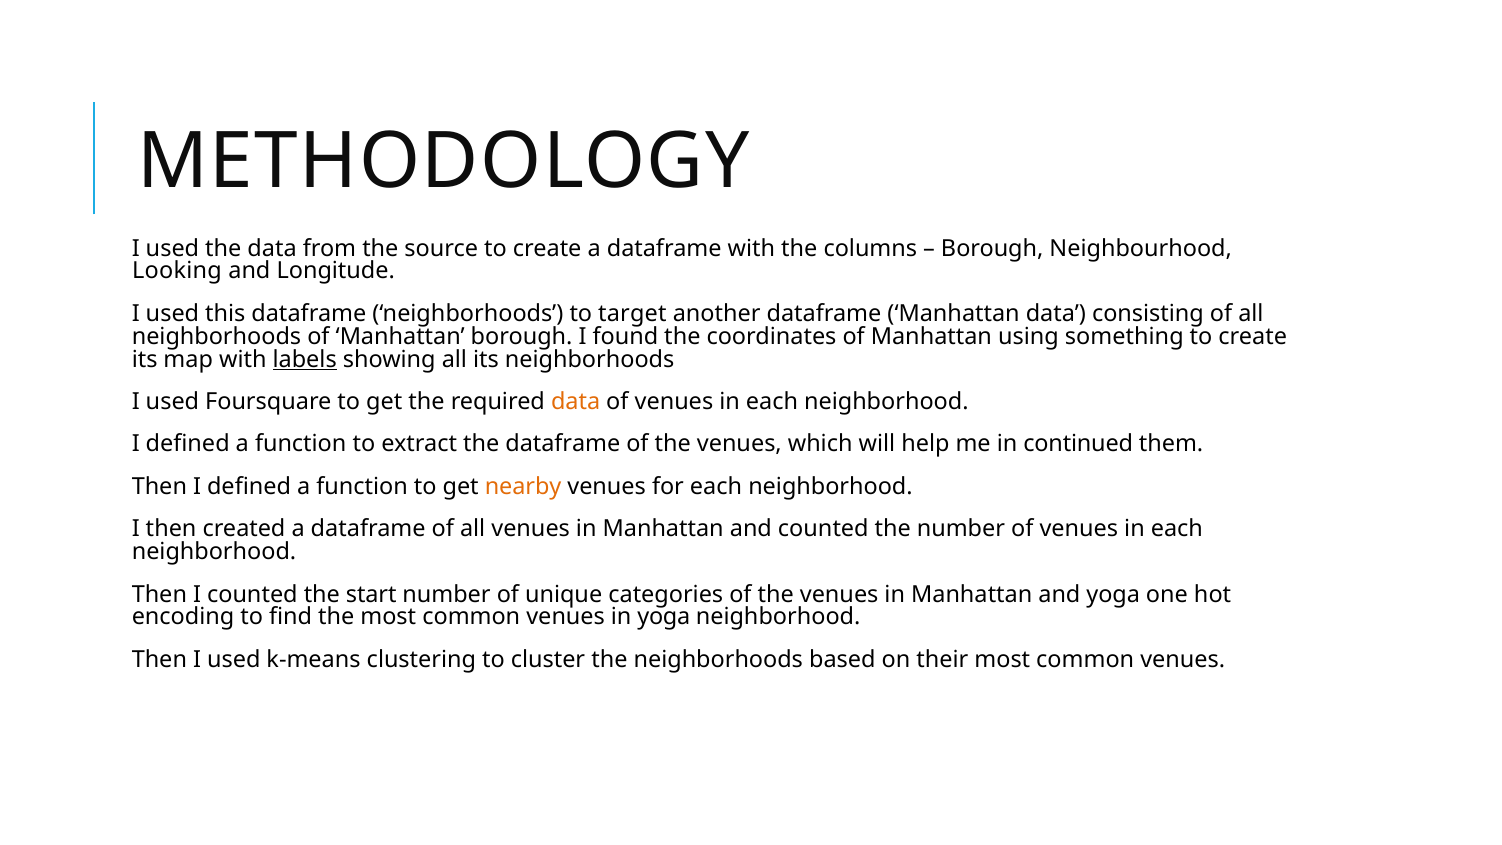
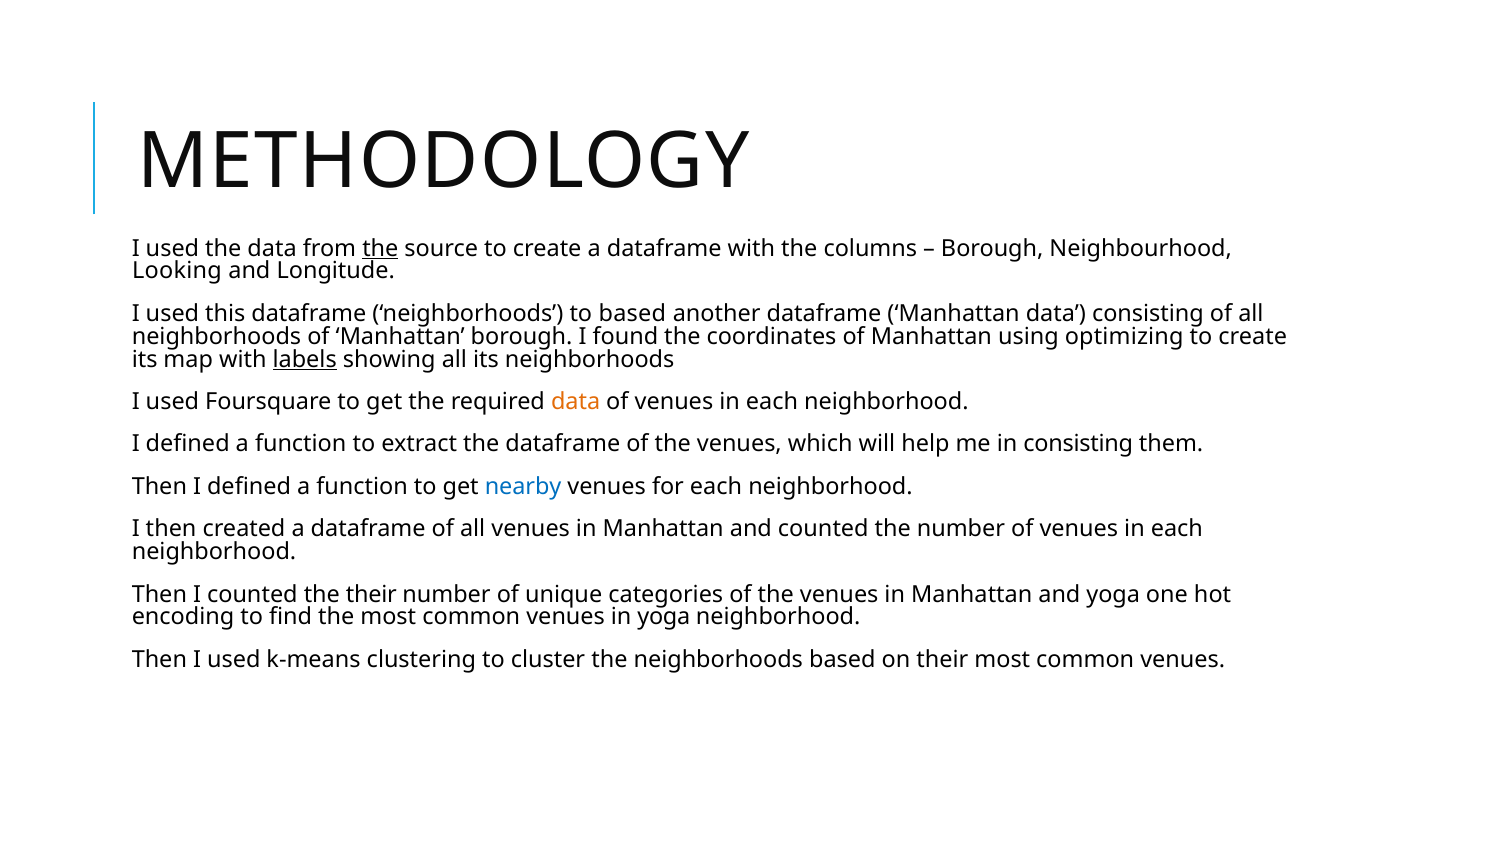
the at (380, 248) underline: none -> present
to target: target -> based
something: something -> optimizing
in continued: continued -> consisting
nearby colour: orange -> blue
the start: start -> their
